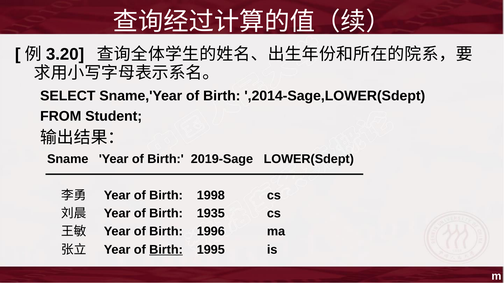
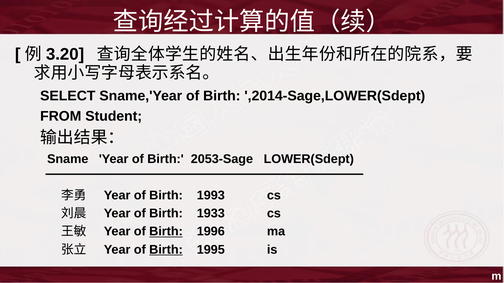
2019-Sage: 2019-Sage -> 2053-Sage
1998: 1998 -> 1993
1935: 1935 -> 1933
Birth at (166, 232) underline: none -> present
